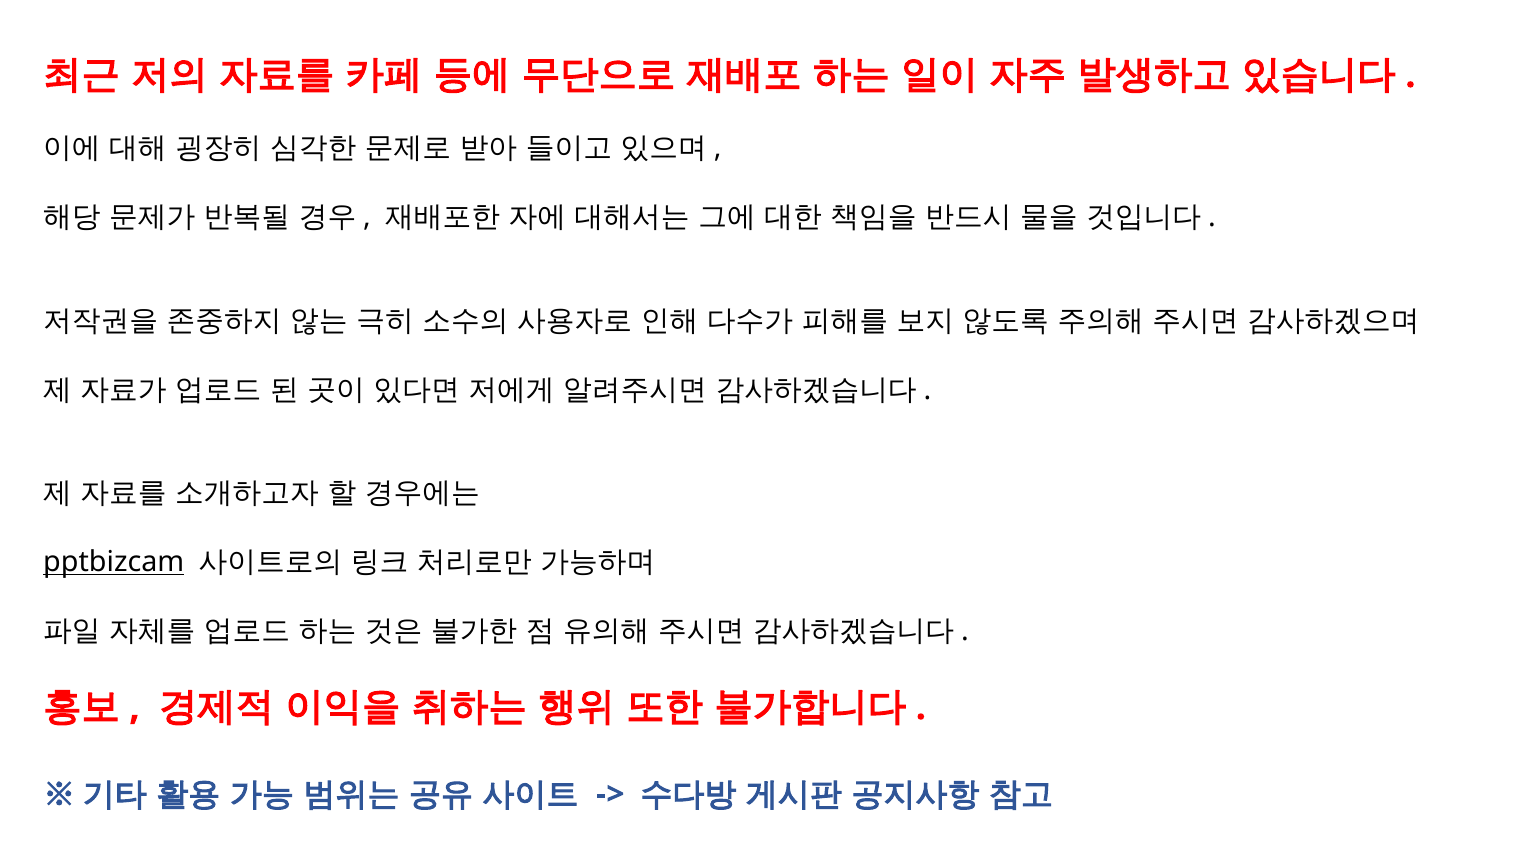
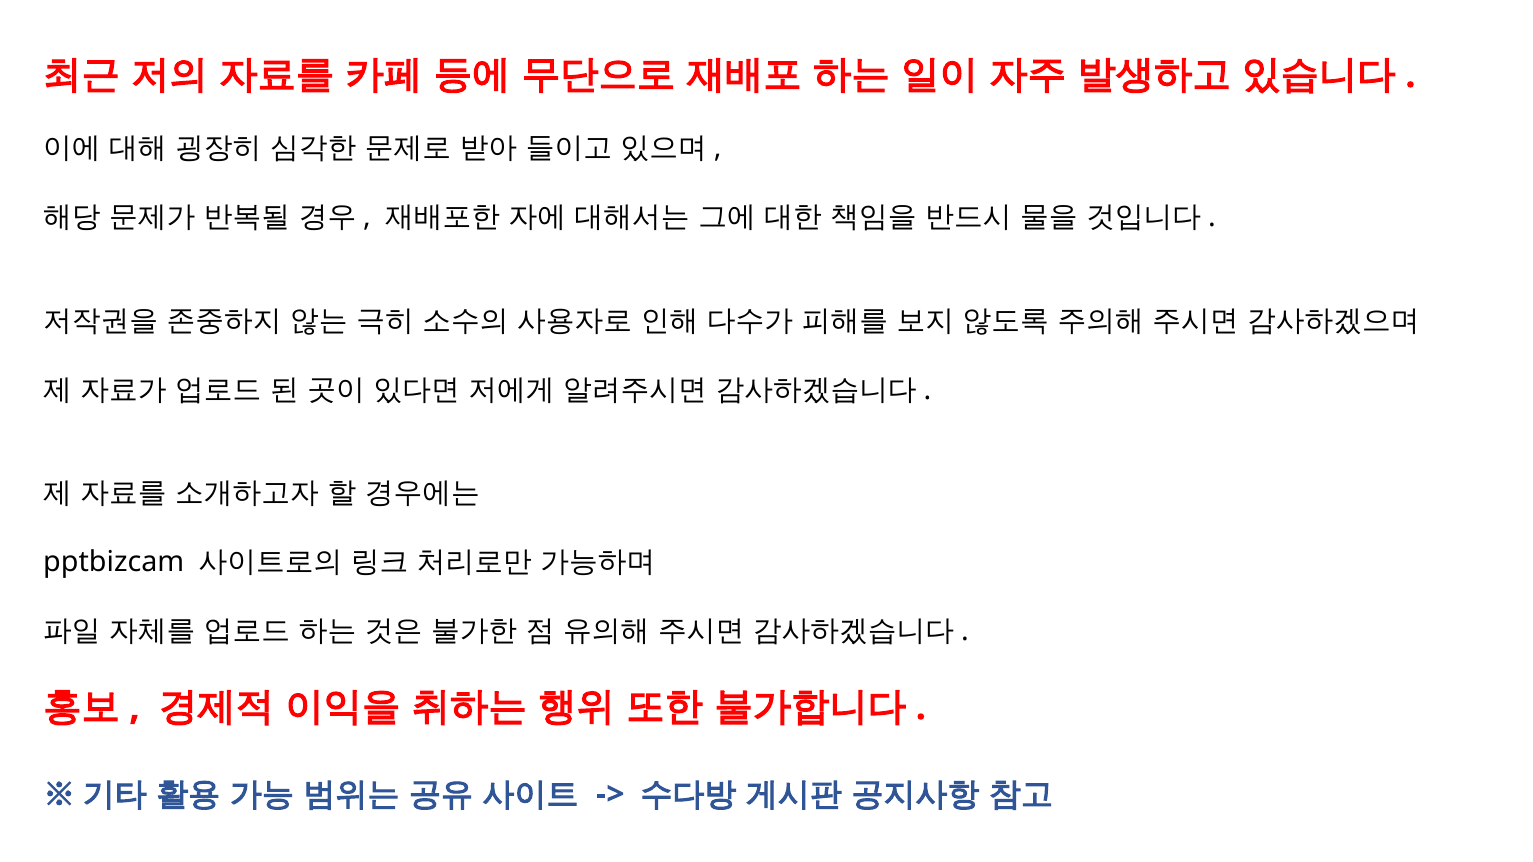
pptbizcam underline: present -> none
